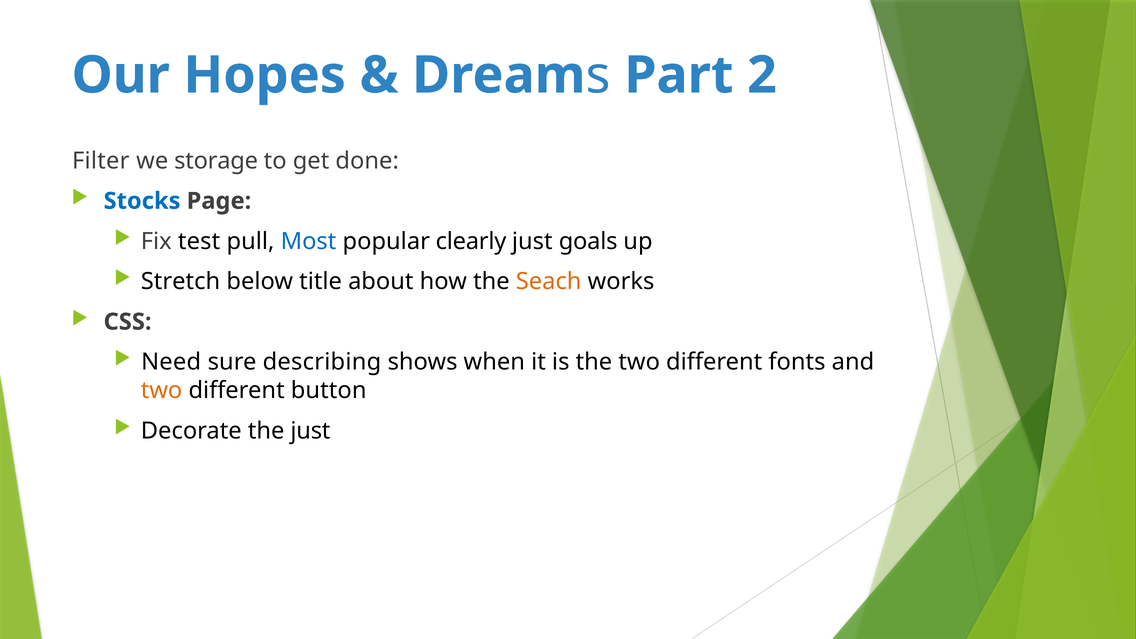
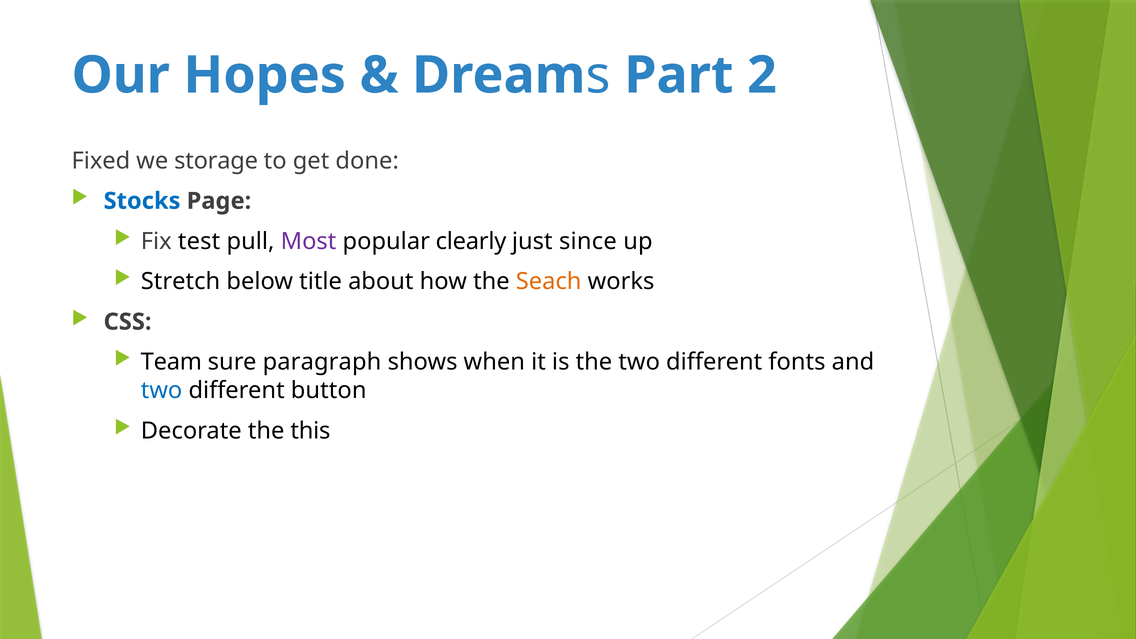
Filter: Filter -> Fixed
Most colour: blue -> purple
goals: goals -> since
Need: Need -> Team
describing: describing -> paragraph
two at (162, 391) colour: orange -> blue
the just: just -> this
